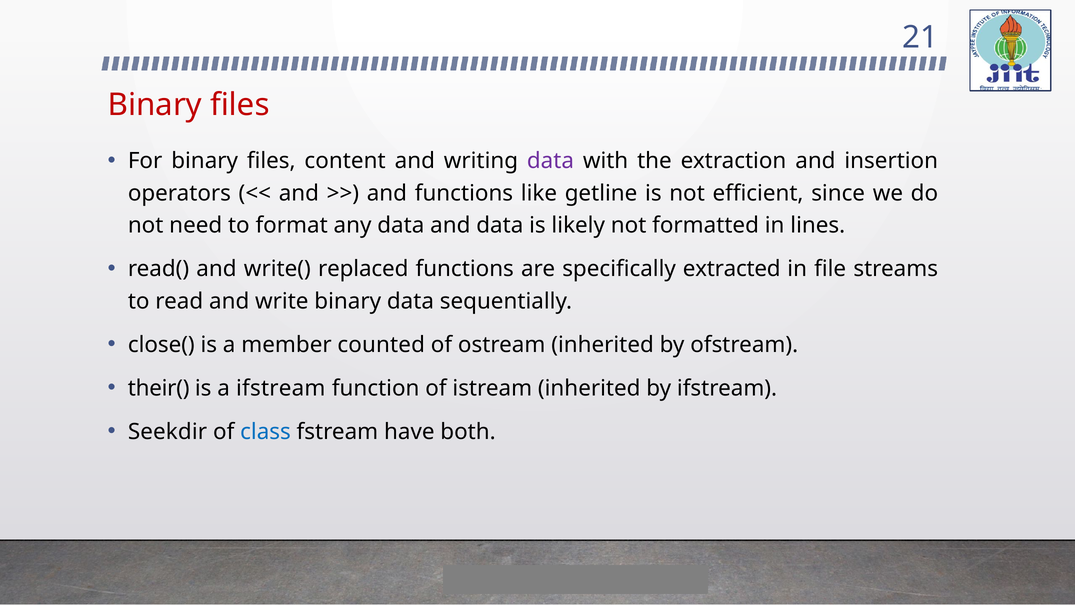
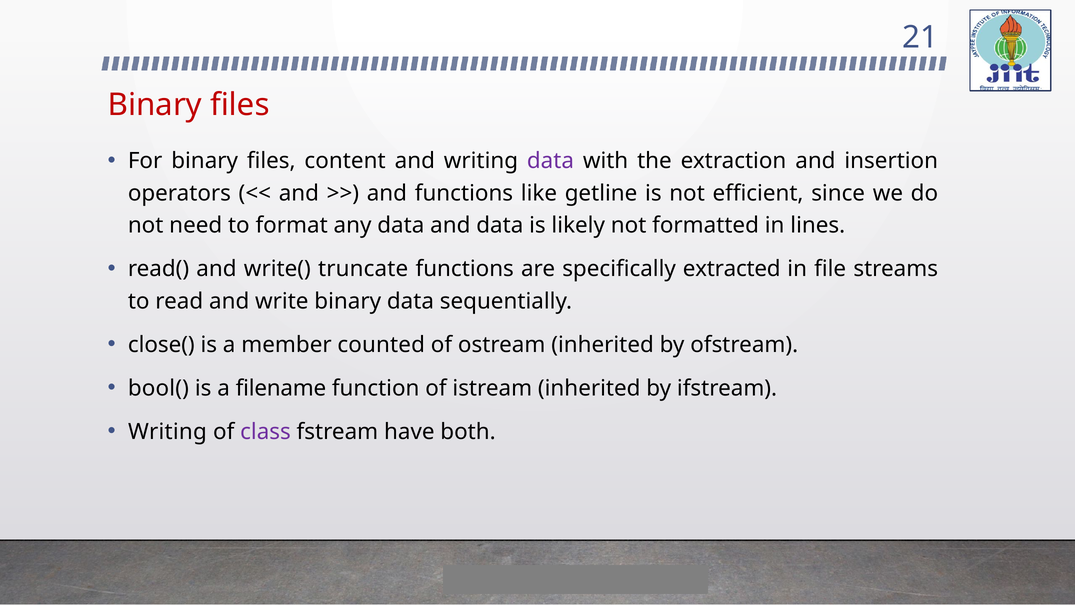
replaced: replaced -> truncate
their(: their( -> bool(
a ifstream: ifstream -> filename
Seekdir at (167, 432): Seekdir -> Writing
class colour: blue -> purple
